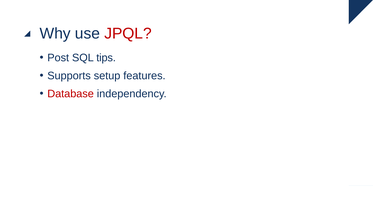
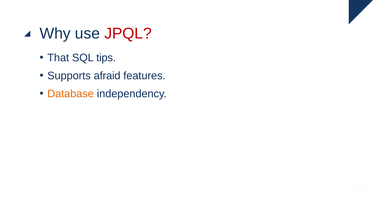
Post: Post -> That
setup: setup -> afraid
Database colour: red -> orange
